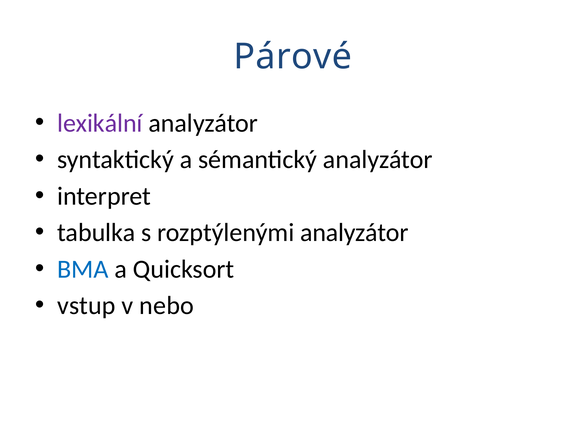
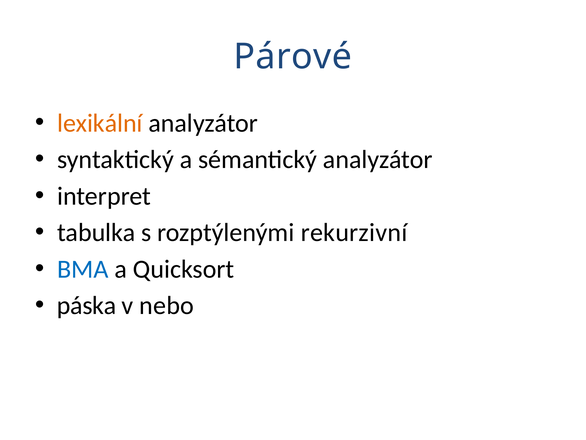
lexikální colour: purple -> orange
rozptýlenými analyzátor: analyzátor -> rekurzivní
vstup: vstup -> páska
